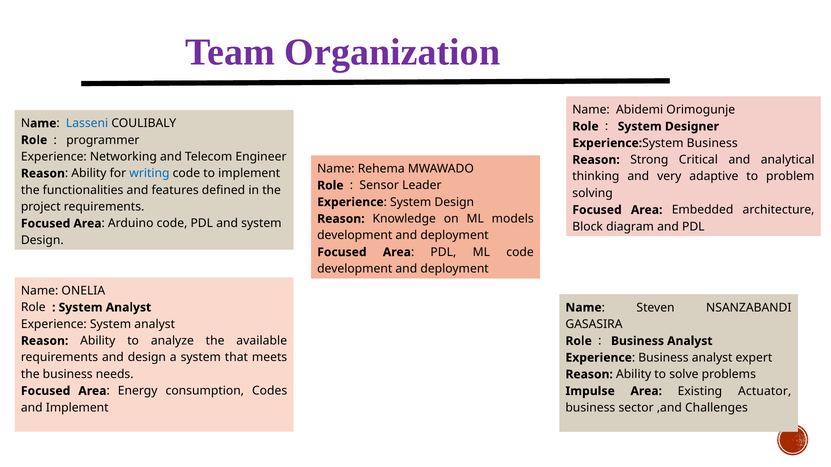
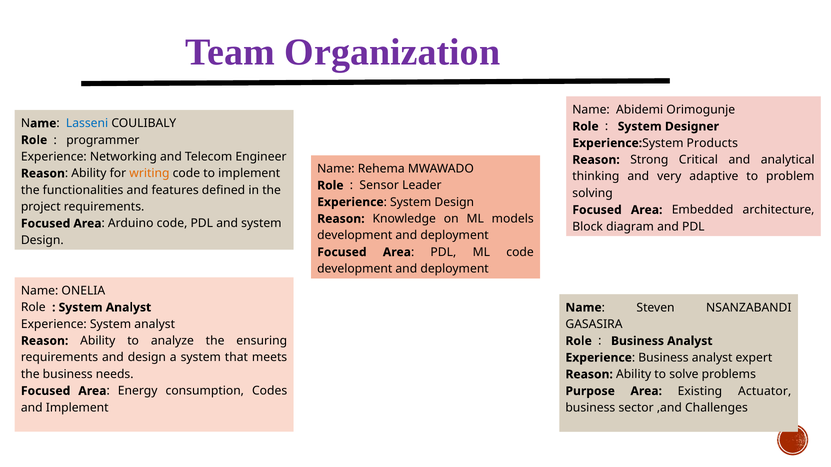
Experience:System Business: Business -> Products
writing colour: blue -> orange
available: available -> ensuring
Impulse: Impulse -> Purpose
